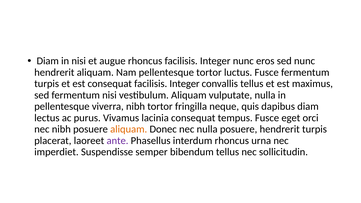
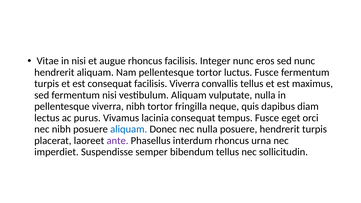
Diam at (48, 61): Diam -> Vitae
consequat facilisis Integer: Integer -> Viverra
aliquam at (129, 129) colour: orange -> blue
